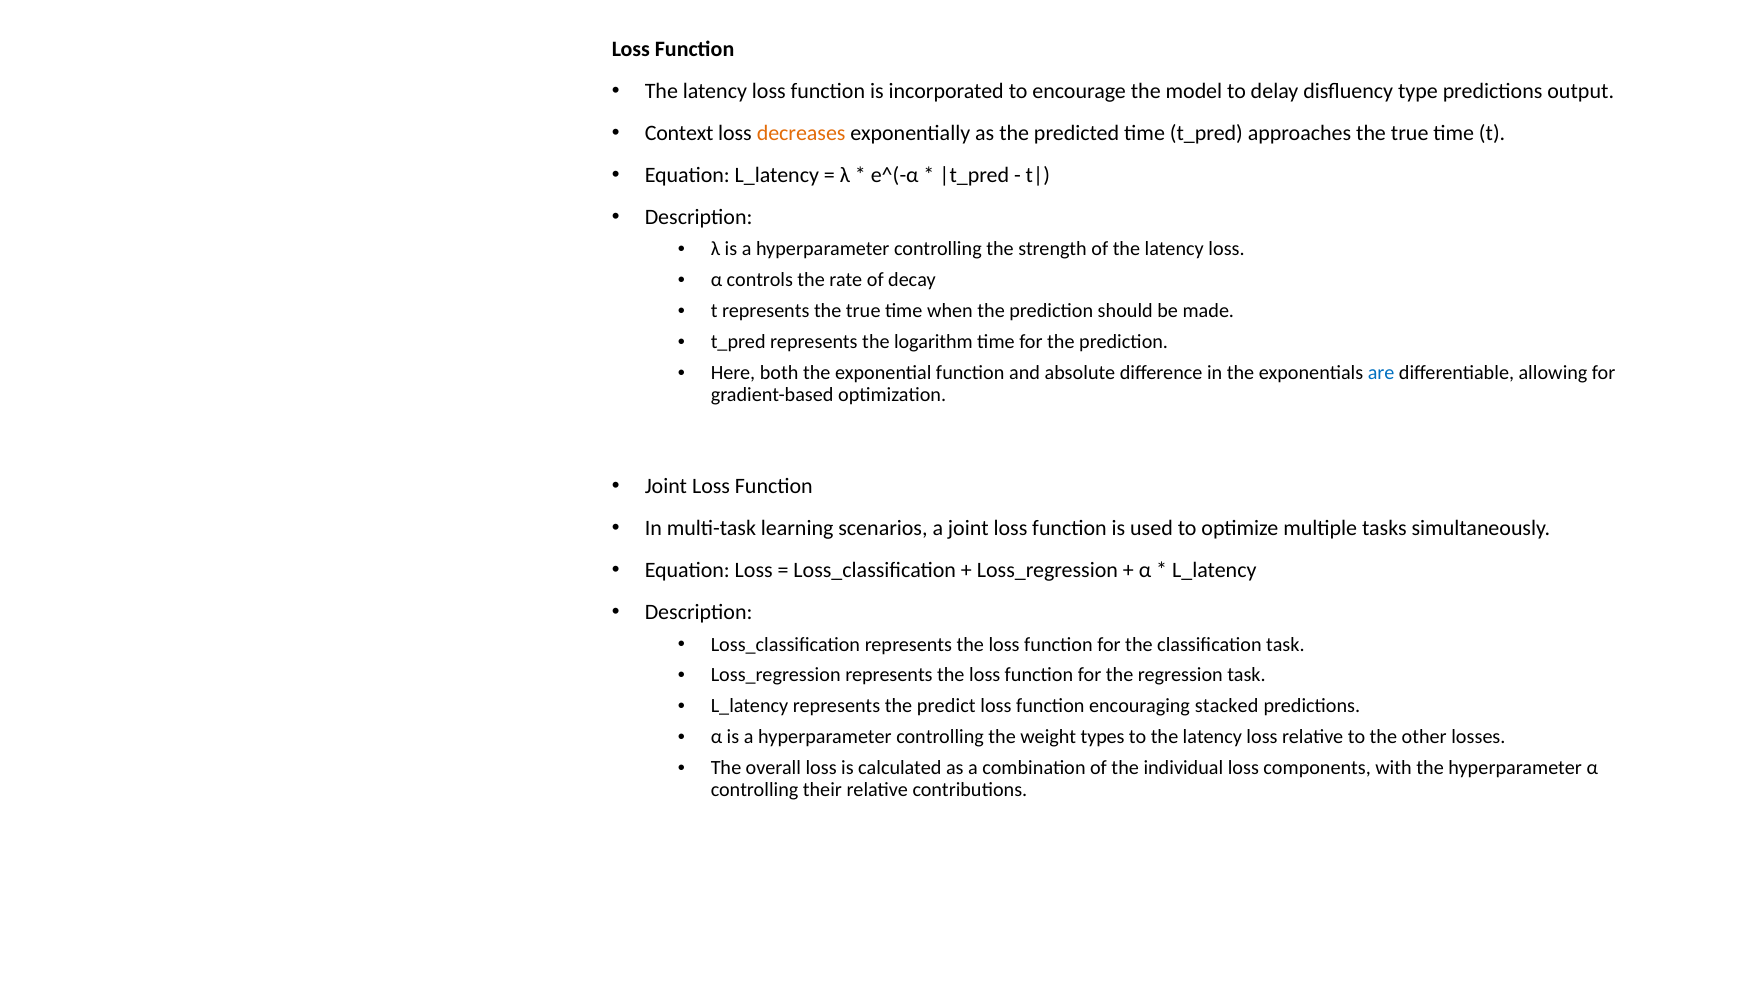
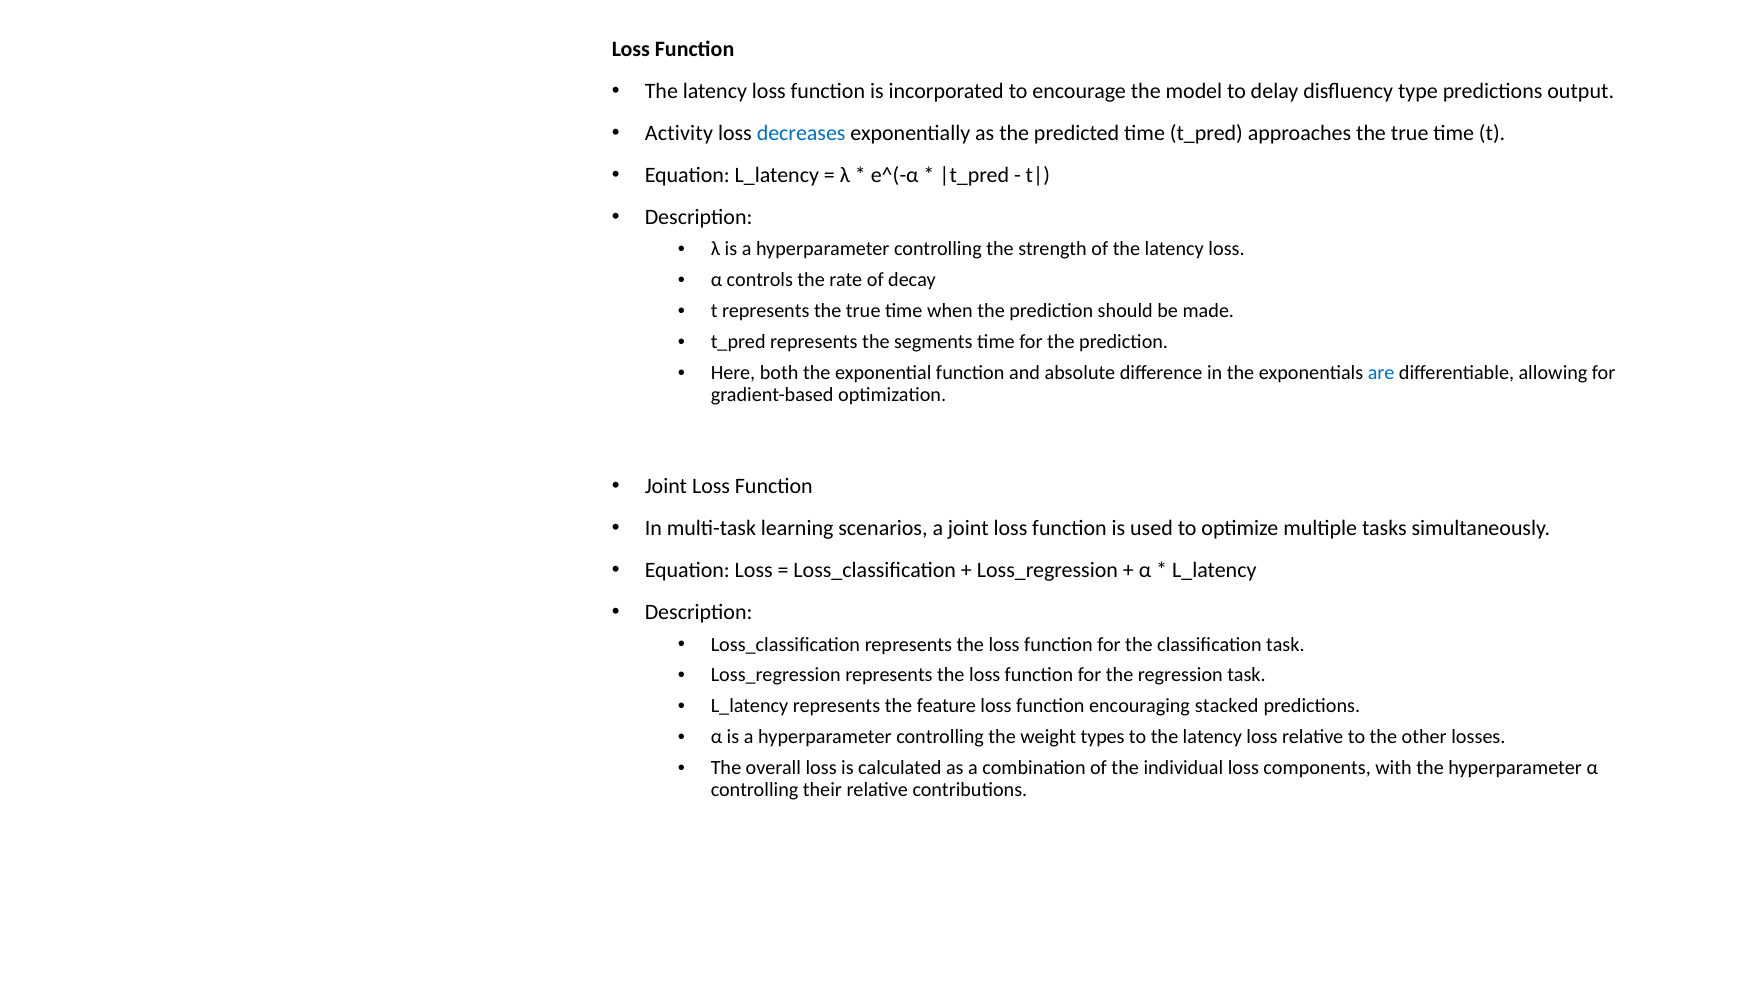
Context: Context -> Activity
decreases colour: orange -> blue
logarithm: logarithm -> segments
predict: predict -> feature
